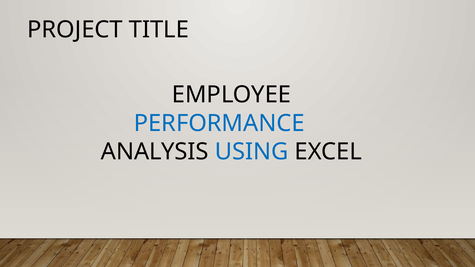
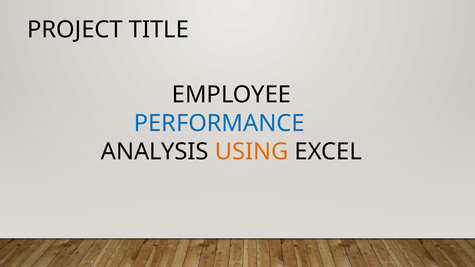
USING colour: blue -> orange
